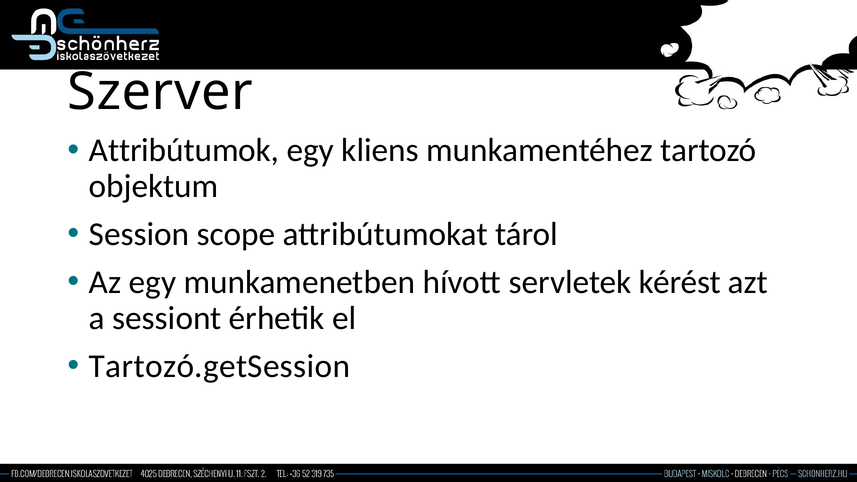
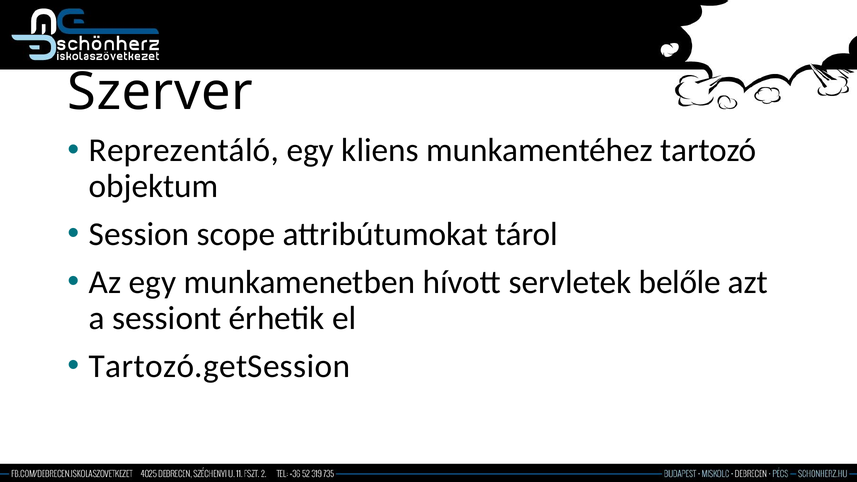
Attribútumok: Attribútumok -> Reprezentáló
kérést: kérést -> belőle
